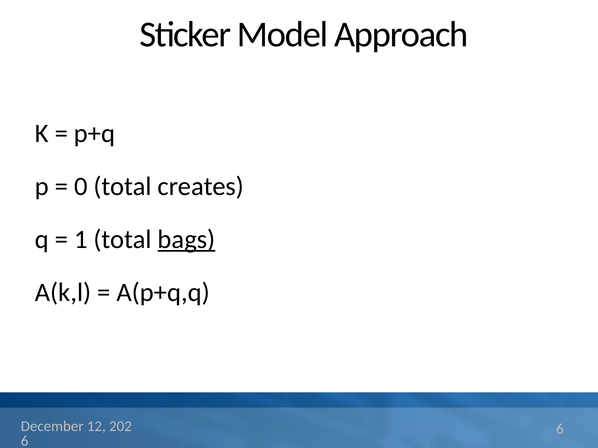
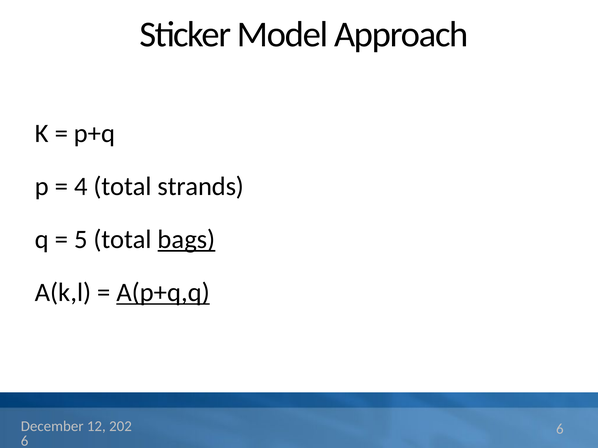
0: 0 -> 4
creates: creates -> strands
1: 1 -> 5
A(p+q,q underline: none -> present
